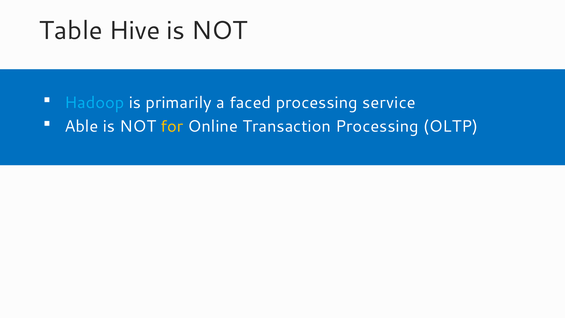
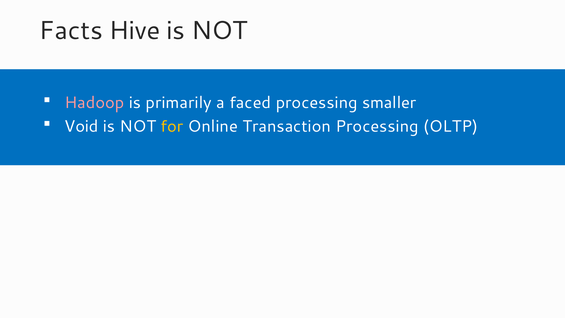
Table: Table -> Facts
Hadoop colour: light blue -> pink
service: service -> smaller
Able: Able -> Void
